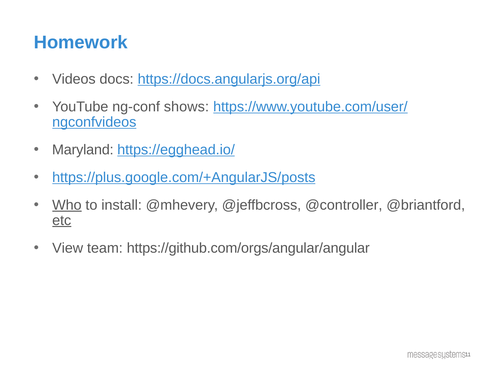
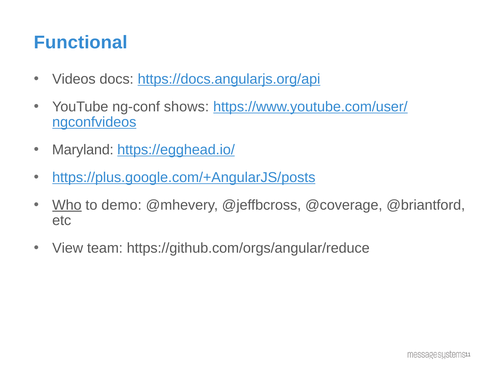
Homework: Homework -> Functional
install: install -> demo
@controller: @controller -> @coverage
etc underline: present -> none
https://github.com/orgs/angular/angular: https://github.com/orgs/angular/angular -> https://github.com/orgs/angular/reduce
